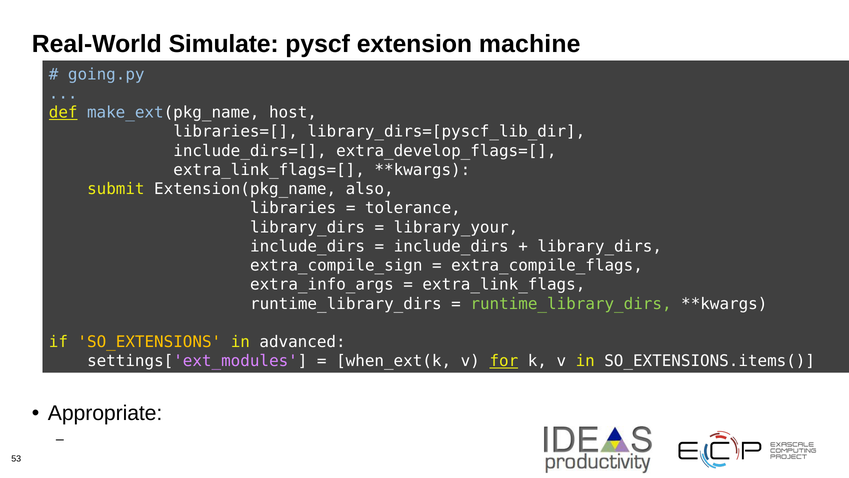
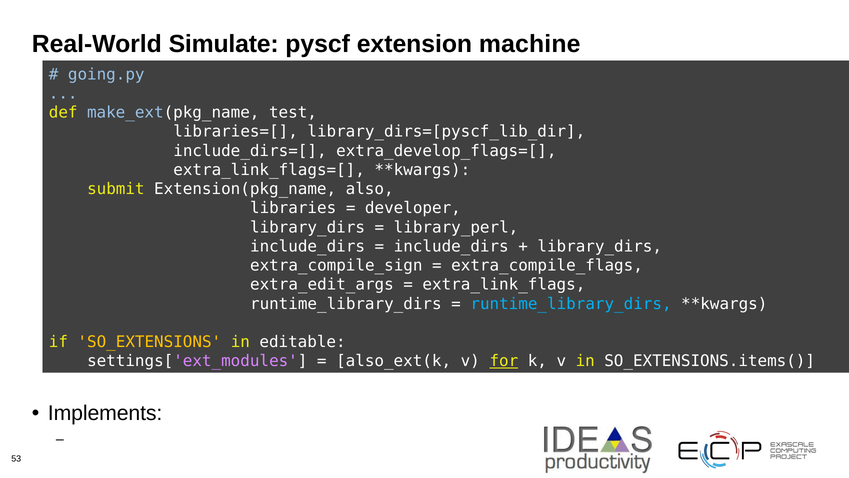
def underline: present -> none
host: host -> test
tolerance: tolerance -> developer
library_your: library_your -> library_perl
extra_info_args: extra_info_args -> extra_edit_args
runtime_library_dirs at (571, 304) colour: light green -> light blue
advanced: advanced -> editable
when_ext(k: when_ext(k -> also_ext(k
Appropriate: Appropriate -> Implements
